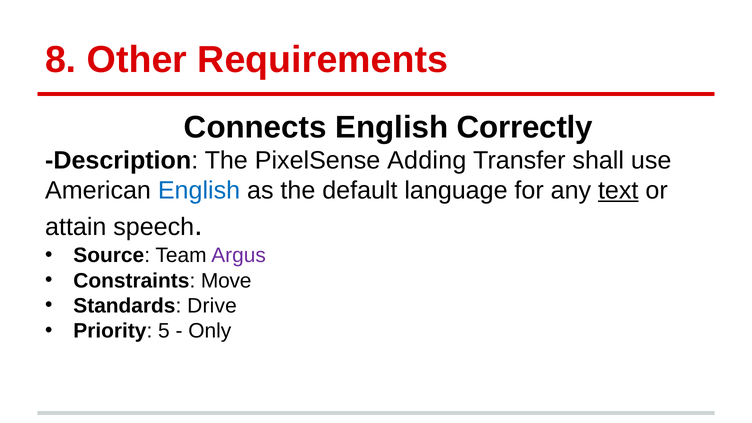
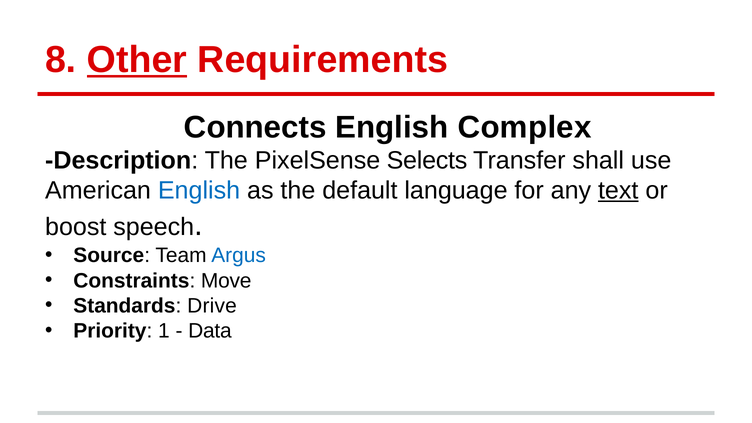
Other underline: none -> present
Correctly: Correctly -> Complex
Adding: Adding -> Selects
attain: attain -> boost
Argus colour: purple -> blue
5: 5 -> 1
Only: Only -> Data
